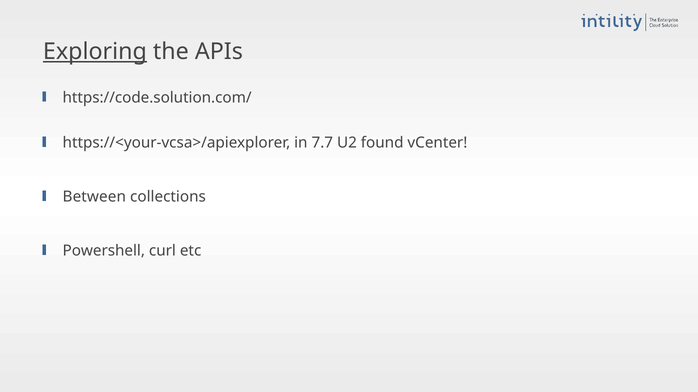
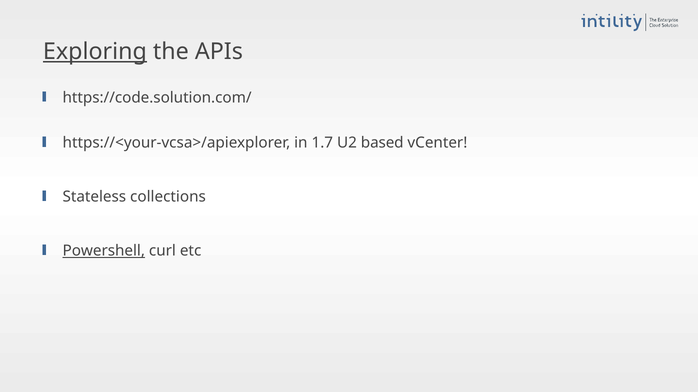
7.7: 7.7 -> 1.7
found: found -> based
Between: Between -> Stateless
Powershell underline: none -> present
